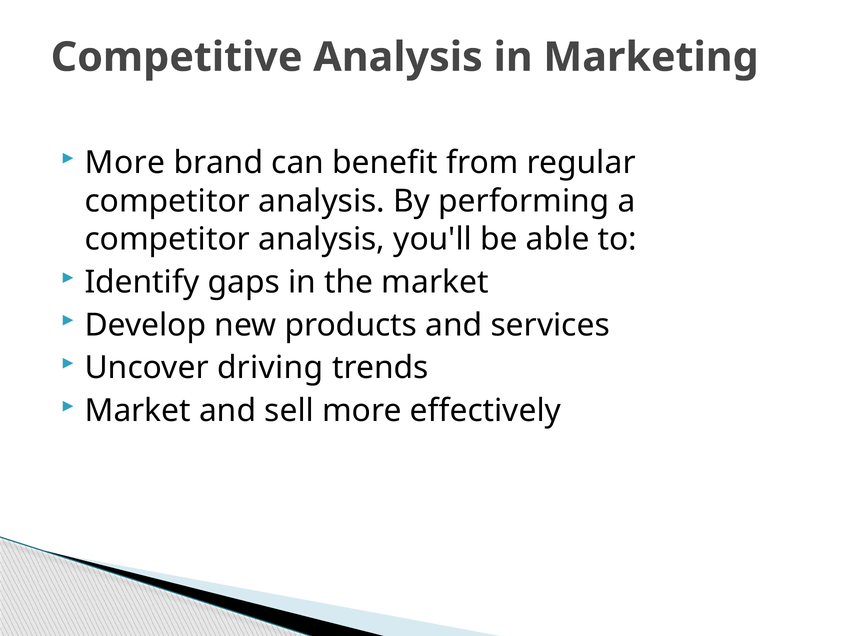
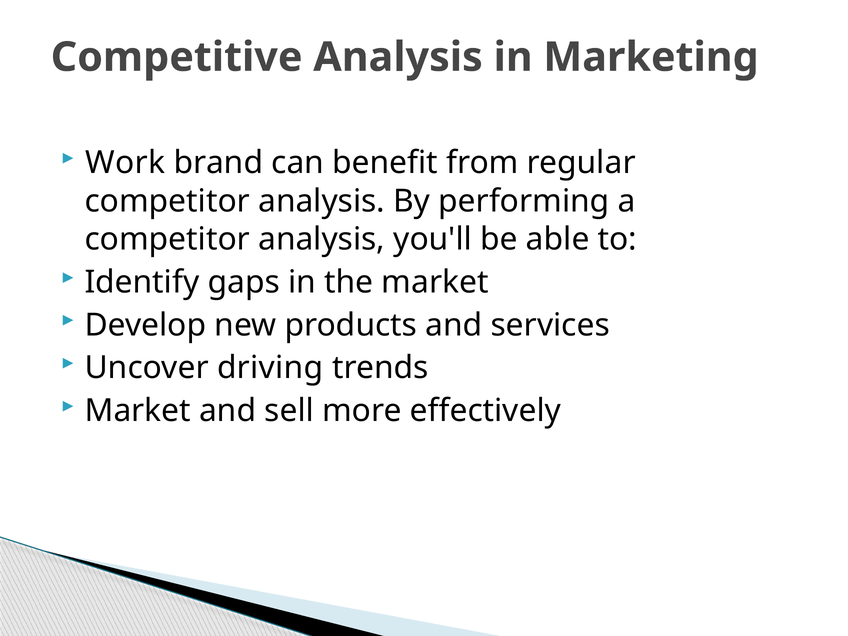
More at (125, 163): More -> Work
